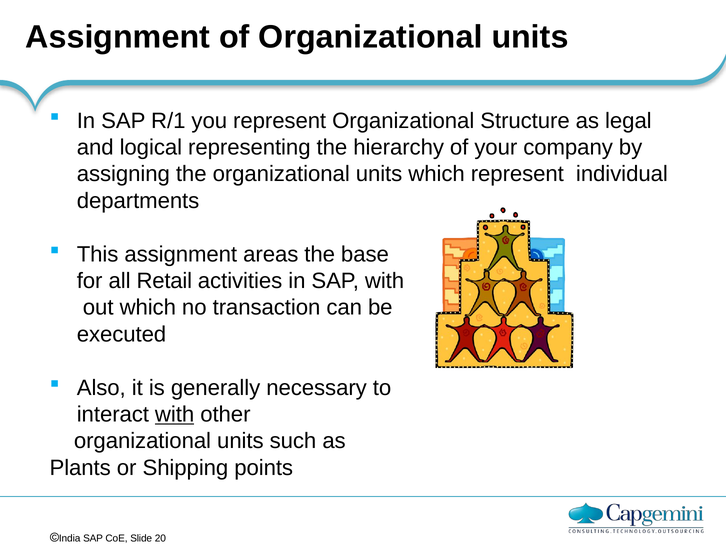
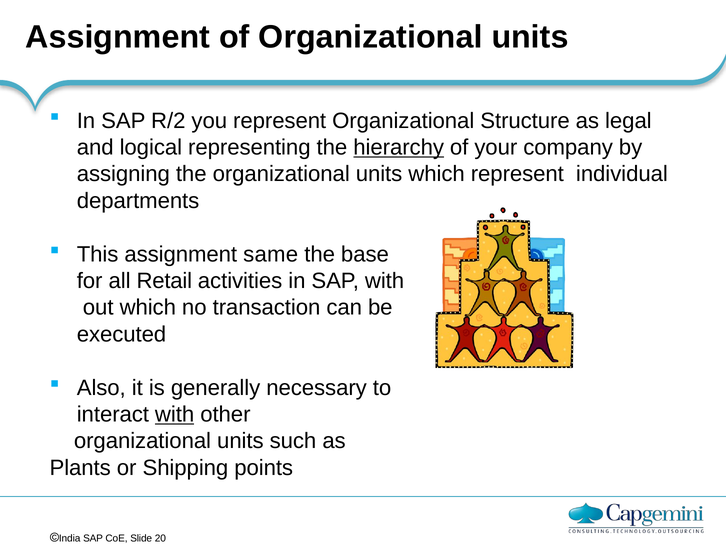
R/1: R/1 -> R/2
hierarchy underline: none -> present
areas: areas -> same
